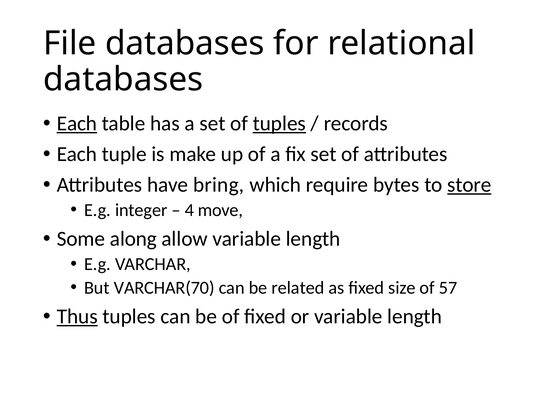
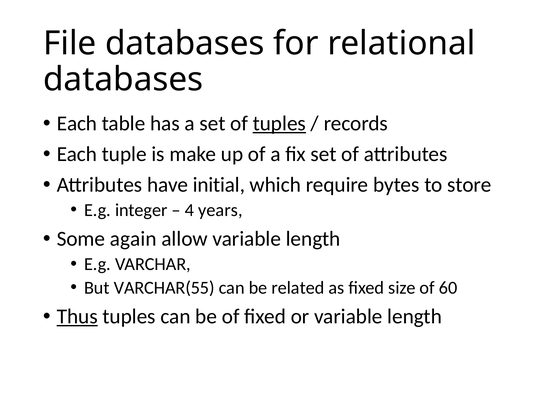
Each at (77, 123) underline: present -> none
bring: bring -> initial
store underline: present -> none
move: move -> years
along: along -> again
VARCHAR(70: VARCHAR(70 -> VARCHAR(55
57: 57 -> 60
